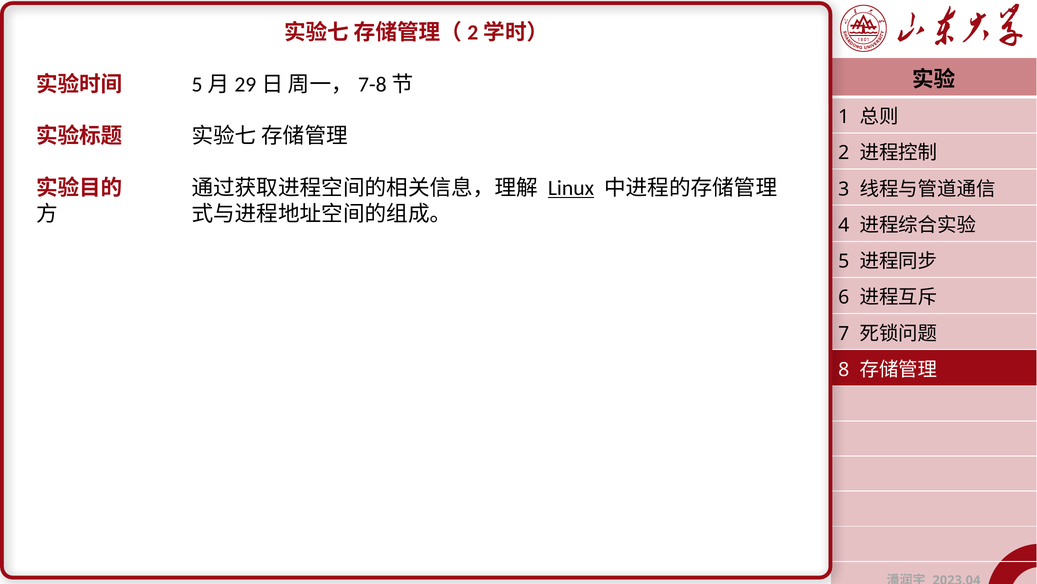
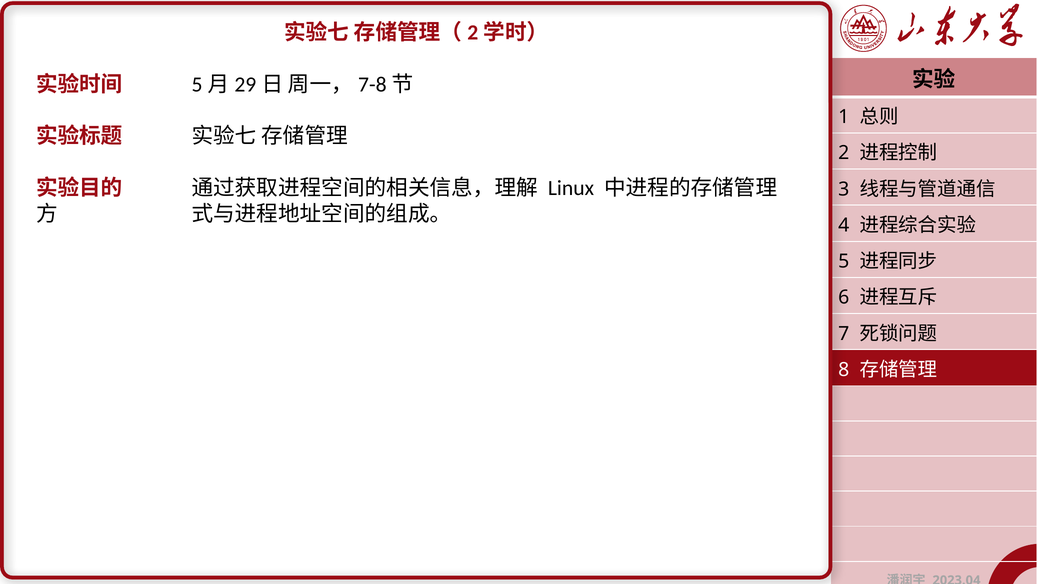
Linux underline: present -> none
